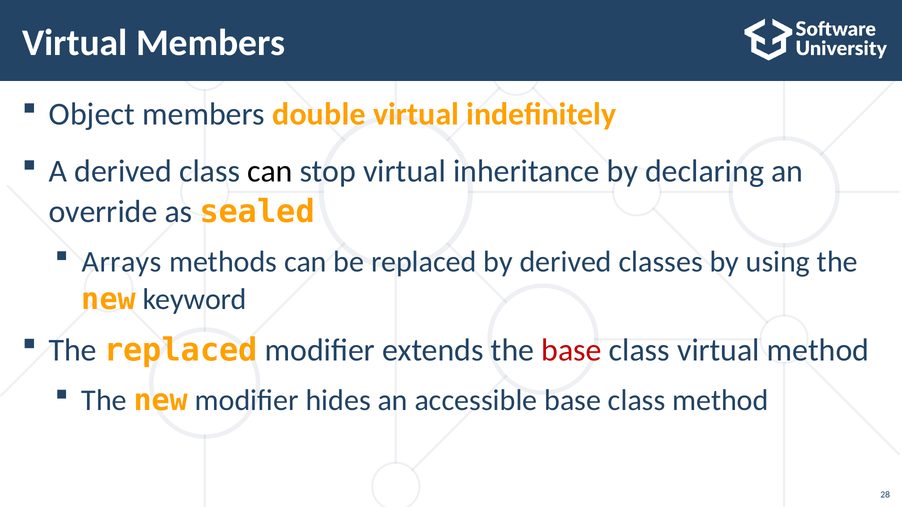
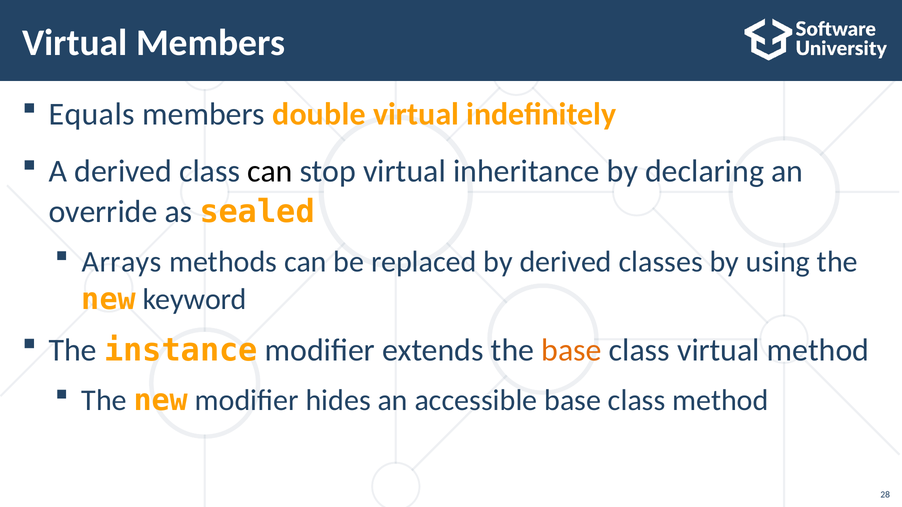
Object: Object -> Equals
The replaced: replaced -> instance
base at (572, 350) colour: red -> orange
